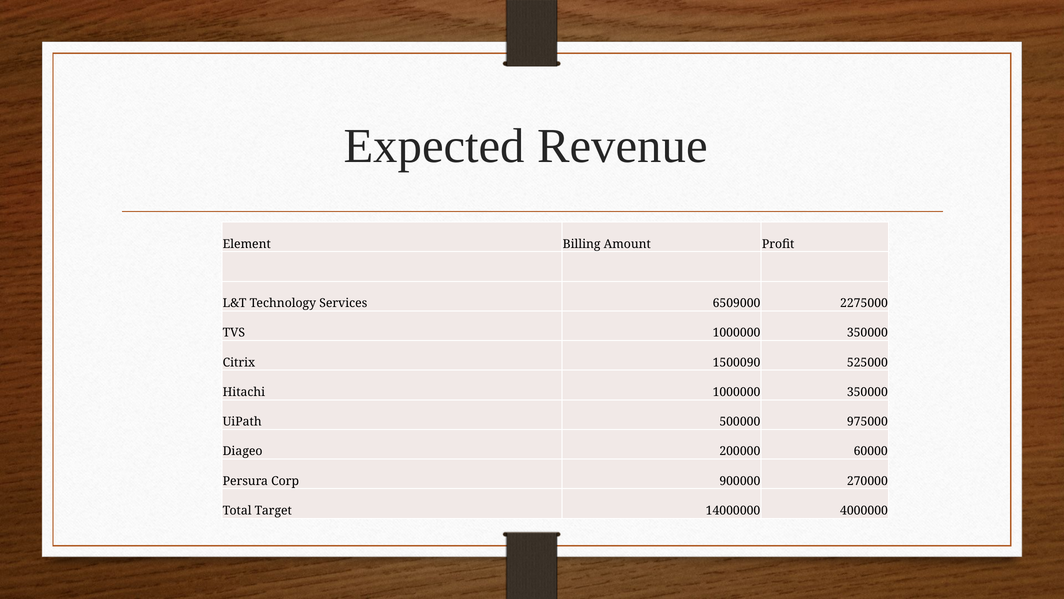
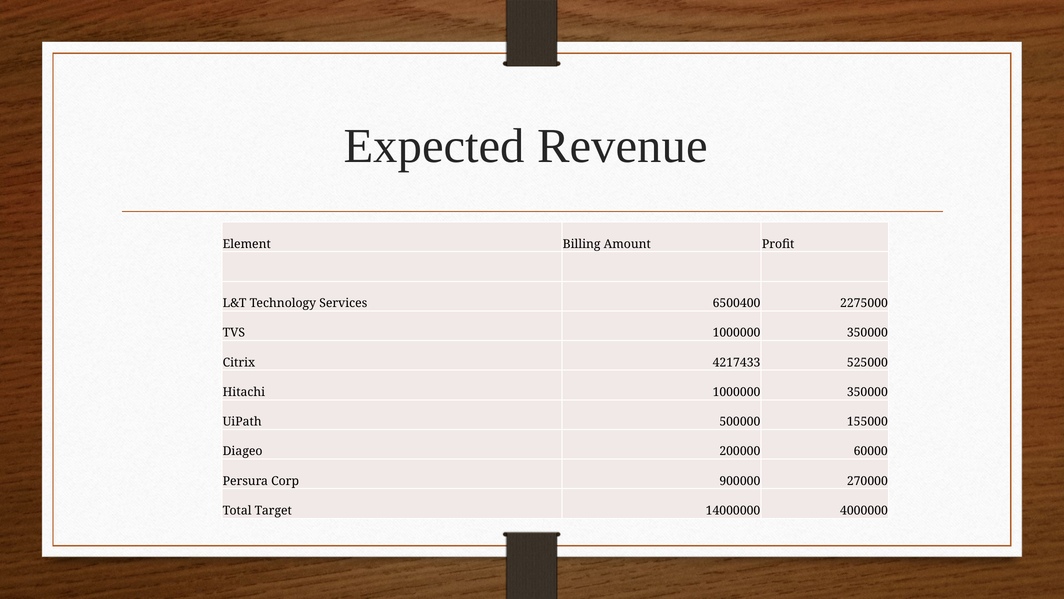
6509000: 6509000 -> 6500400
1500090: 1500090 -> 4217433
975000: 975000 -> 155000
